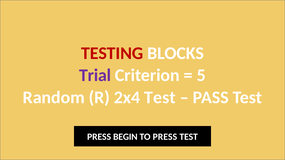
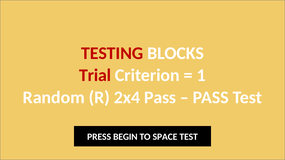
Trial colour: purple -> red
5: 5 -> 1
2x4 Test: Test -> Pass
TO PRESS: PRESS -> SPACE
